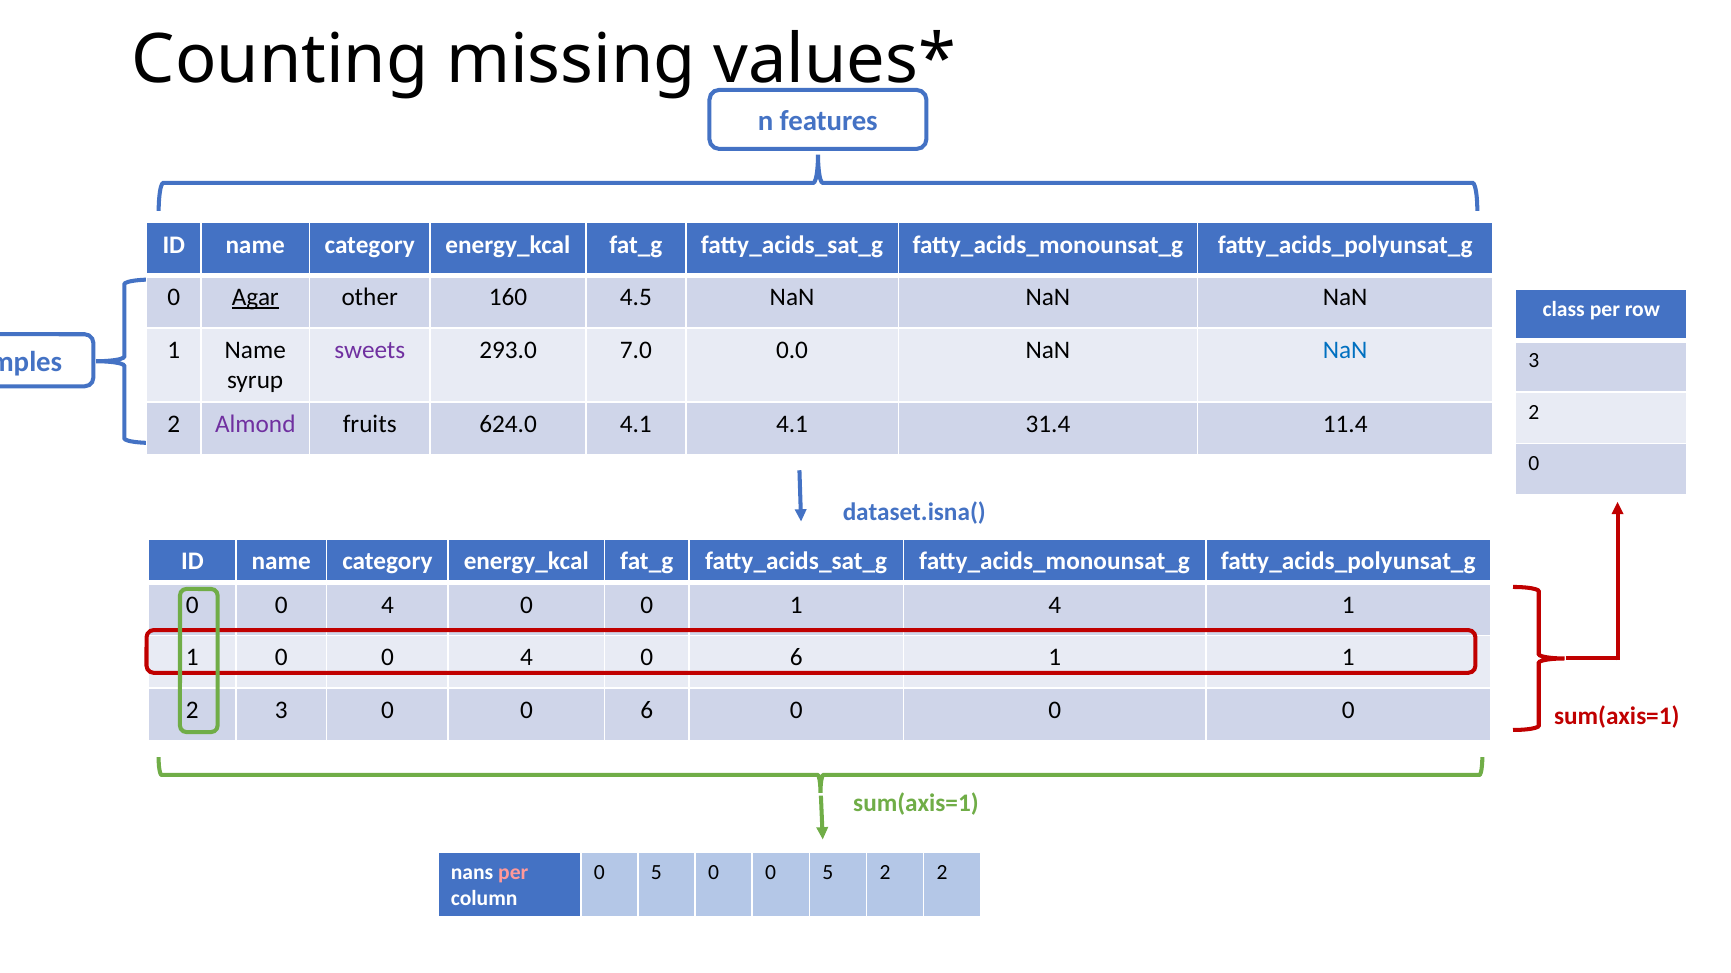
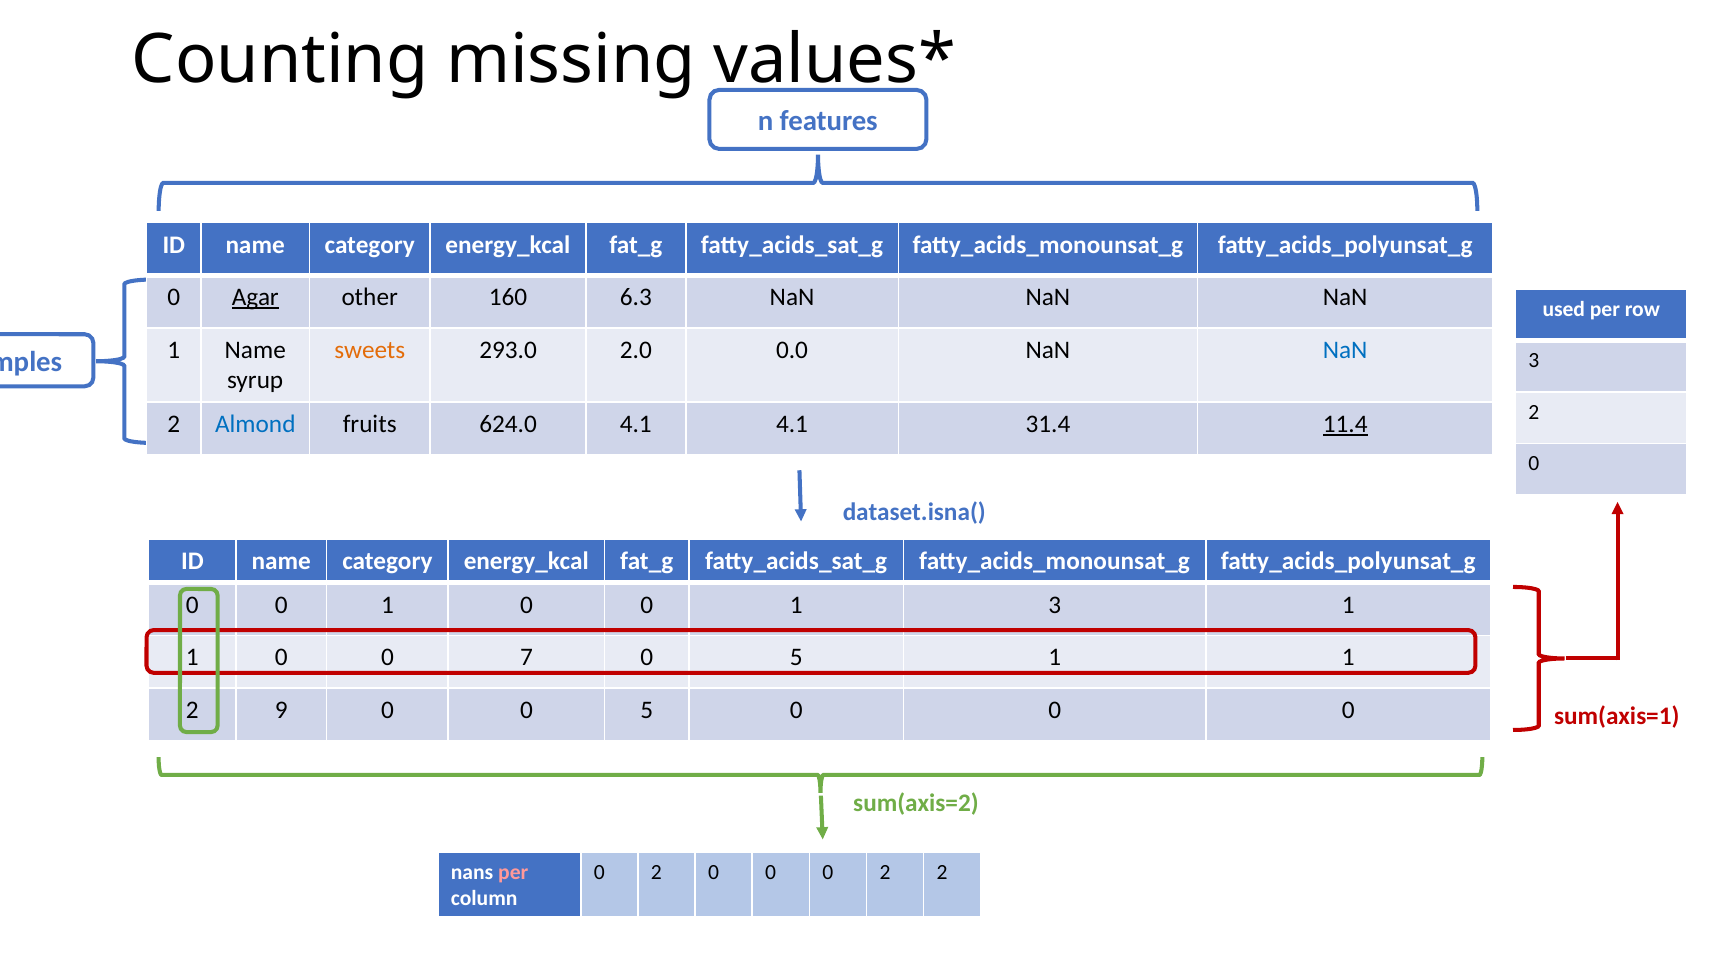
4.5: 4.5 -> 6.3
class: class -> used
sweets colour: purple -> orange
7.0: 7.0 -> 2.0
Almond colour: purple -> blue
11.4 underline: none -> present
4 at (387, 605): 4 -> 1
1 4: 4 -> 3
1 0 0 4: 4 -> 7
6 at (796, 658): 6 -> 5
2 3: 3 -> 9
0 0 6: 6 -> 5
sum(axis=1 at (916, 804): sum(axis=1 -> sum(axis=2
5 at (656, 873): 5 -> 2
5 at (828, 873): 5 -> 0
